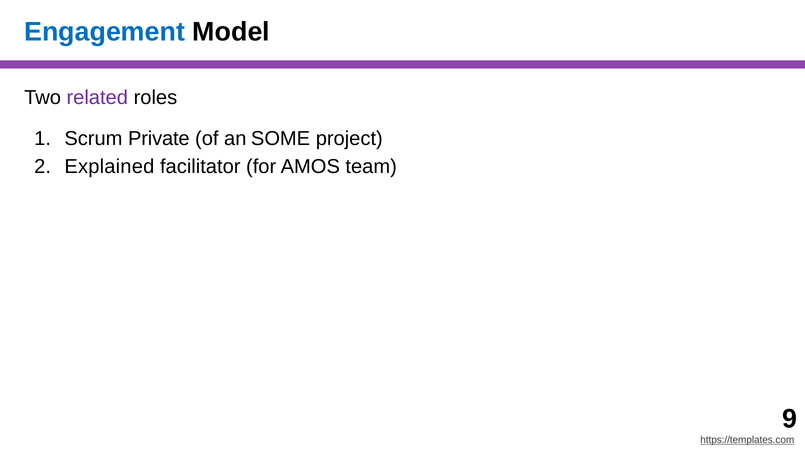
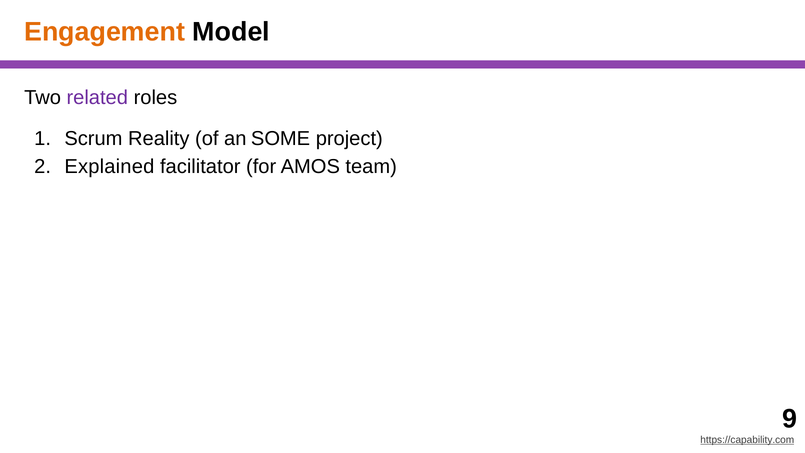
Engagement colour: blue -> orange
Private: Private -> Reality
https://templates.com: https://templates.com -> https://capability.com
